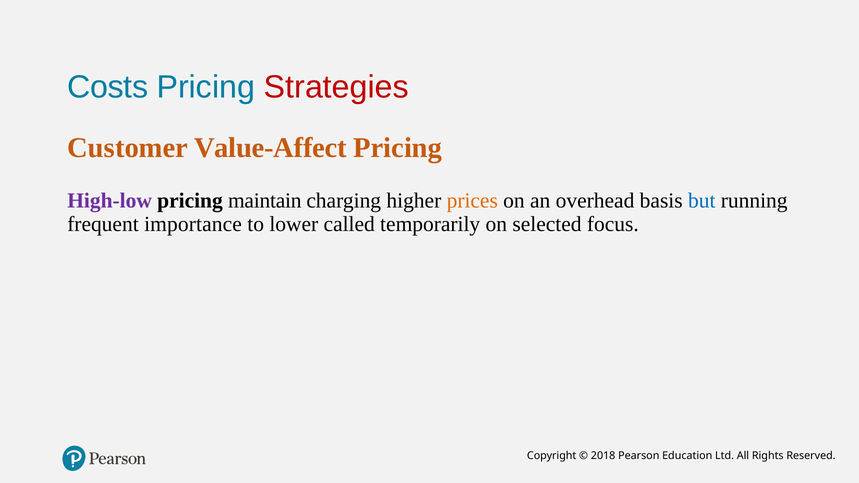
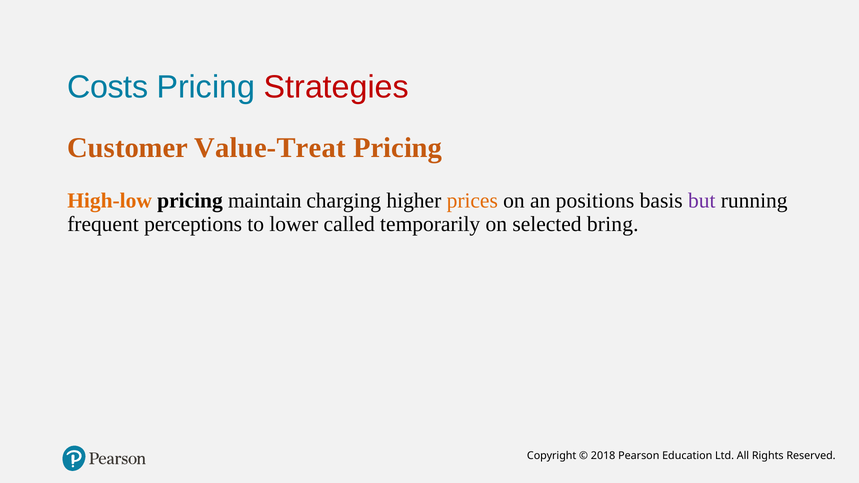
Value-Affect: Value-Affect -> Value-Treat
High-low colour: purple -> orange
overhead: overhead -> positions
but colour: blue -> purple
importance: importance -> perceptions
focus: focus -> bring
